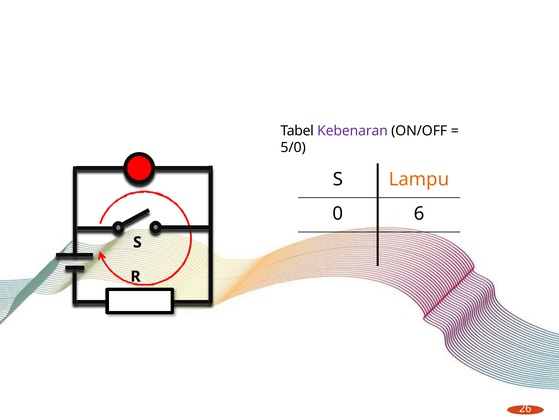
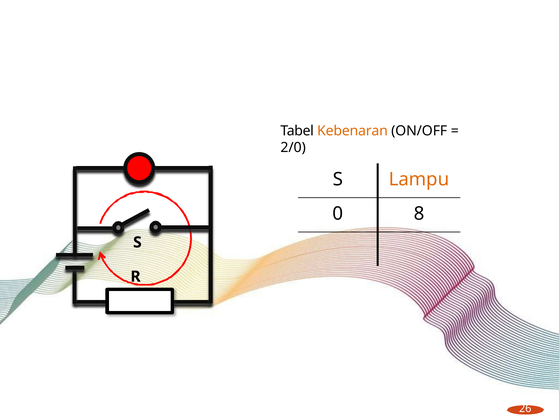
Kebenaran colour: purple -> orange
5/0: 5/0 -> 2/0
6: 6 -> 8
